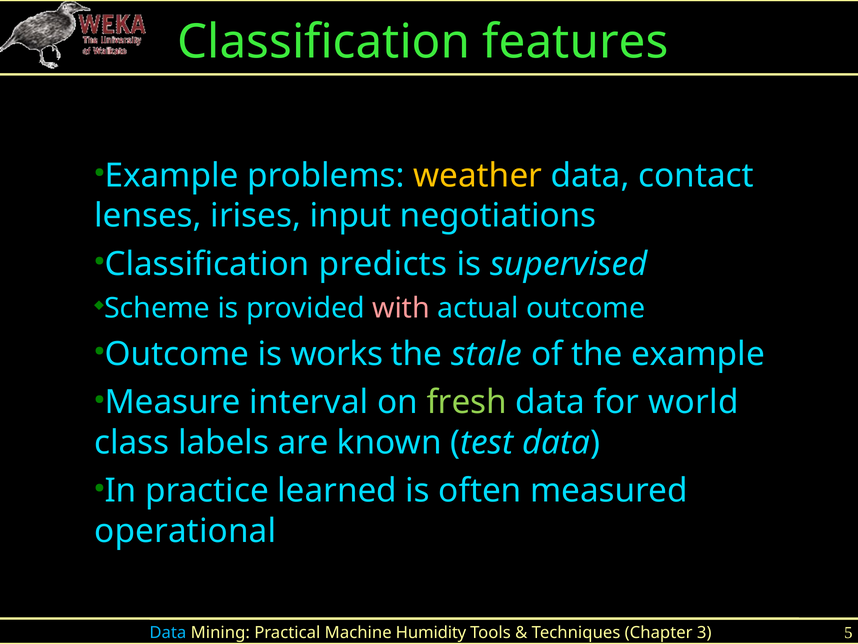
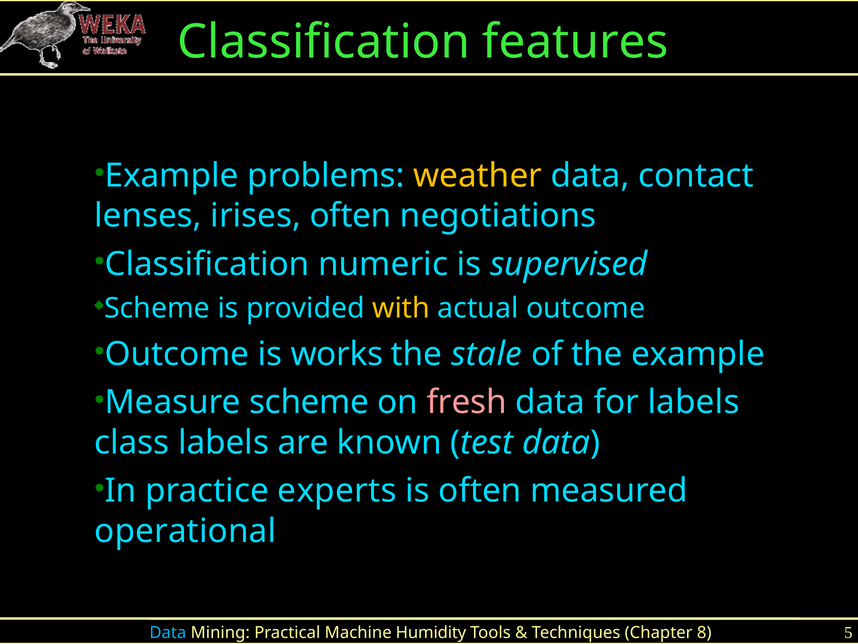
irises input: input -> often
predicts: predicts -> numeric
with colour: pink -> yellow
interval: interval -> scheme
fresh colour: light green -> pink
for world: world -> labels
learned: learned -> experts
3: 3 -> 8
